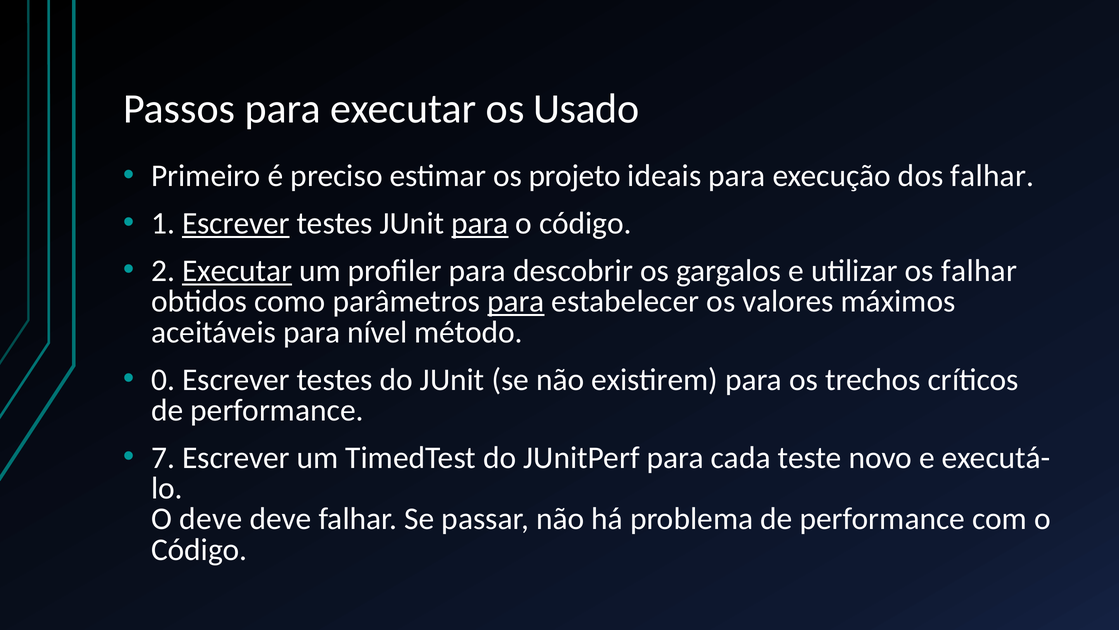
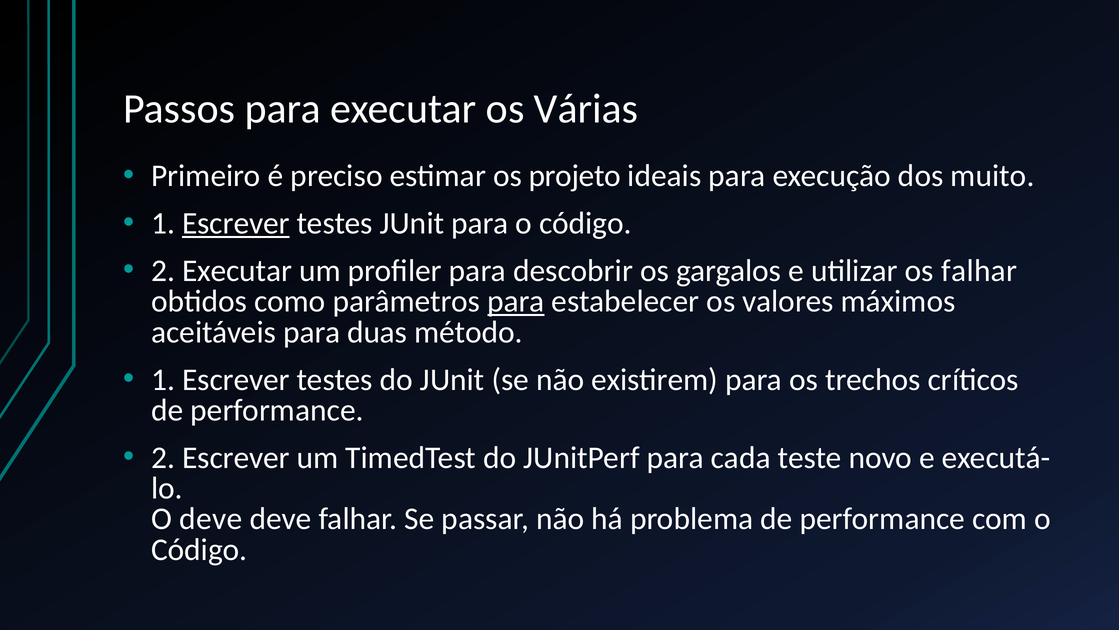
Usado: Usado -> Várias
dos falhar: falhar -> muito
para at (480, 223) underline: present -> none
Executar at (237, 271) underline: present -> none
nível: nível -> duas
0 at (163, 379): 0 -> 1
7 at (163, 457): 7 -> 2
